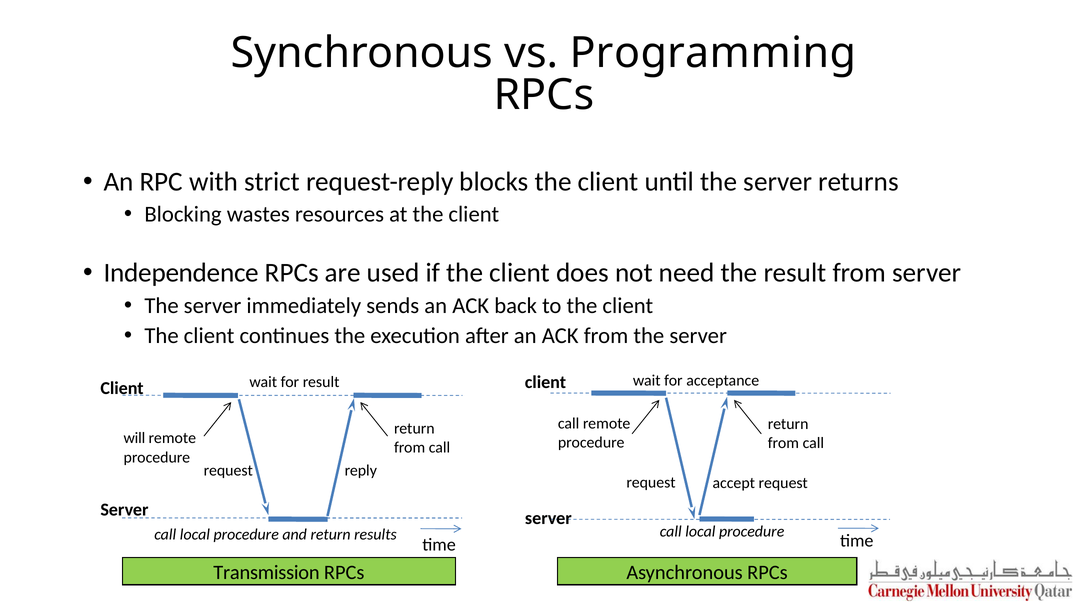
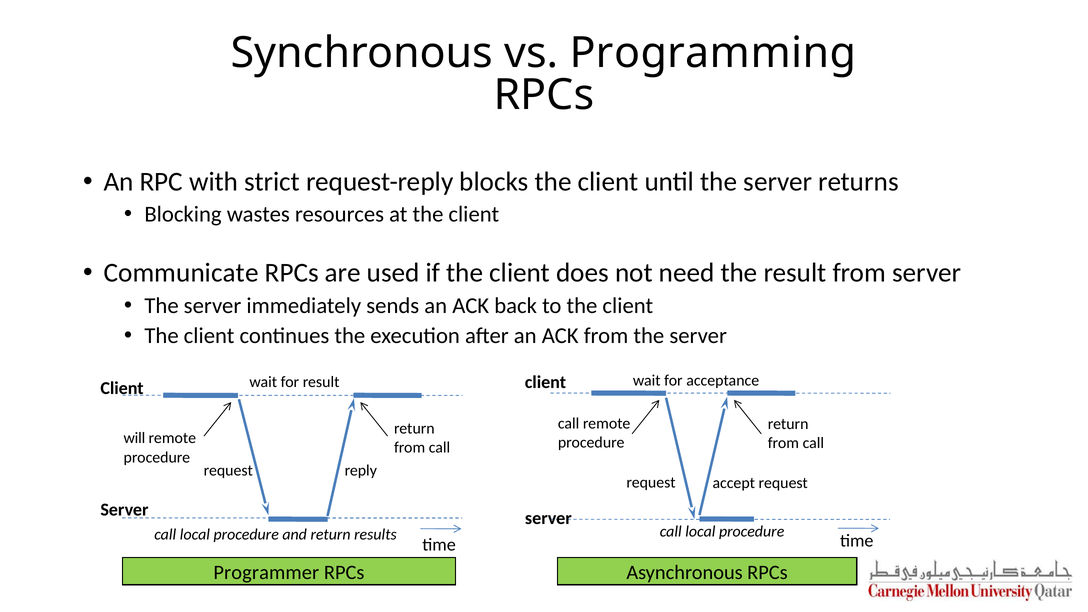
Independence: Independence -> Communicate
Transmission: Transmission -> Programmer
